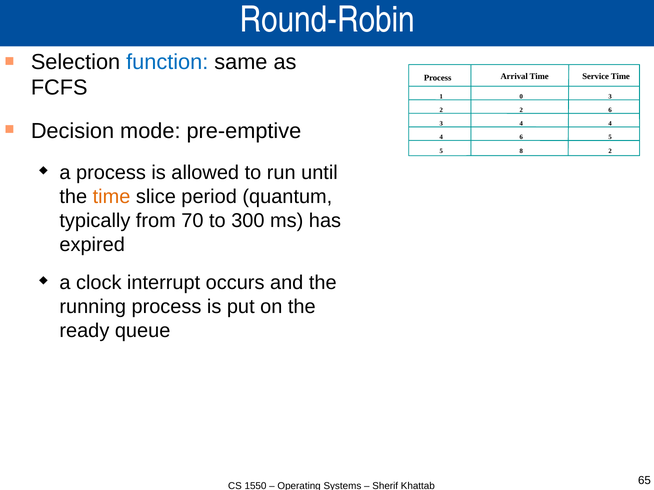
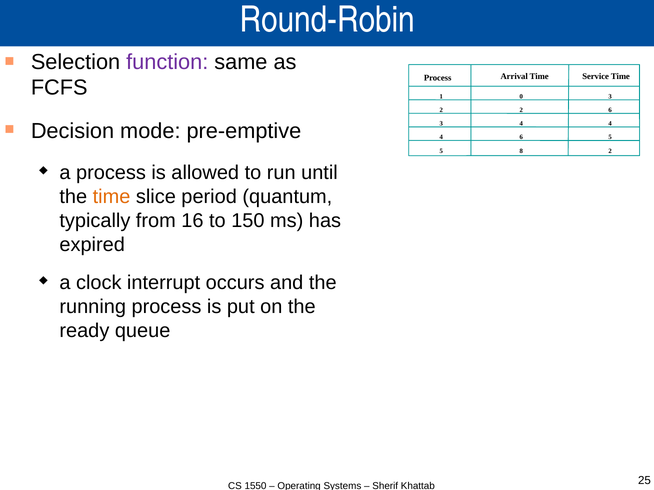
function colour: blue -> purple
70: 70 -> 16
300: 300 -> 150
65: 65 -> 25
